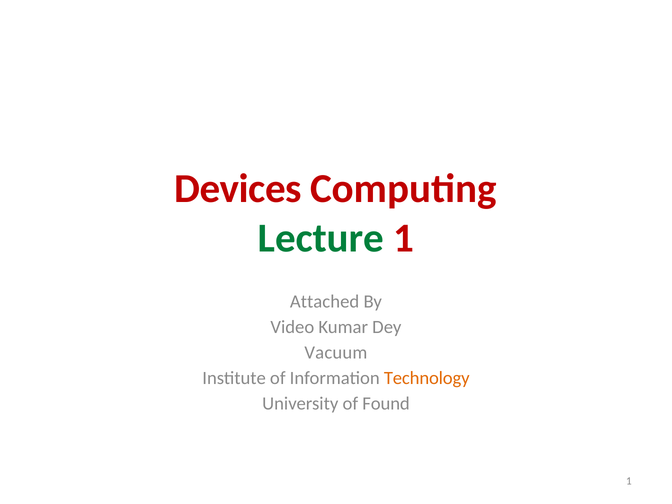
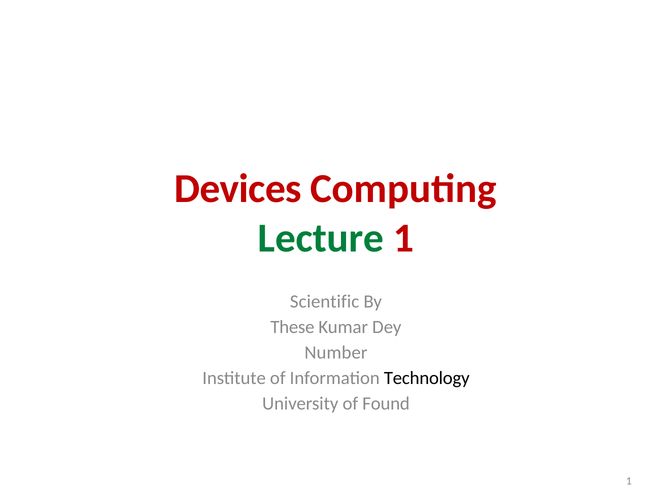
Attached: Attached -> Scientific
Video: Video -> These
Vacuum: Vacuum -> Number
Technology colour: orange -> black
